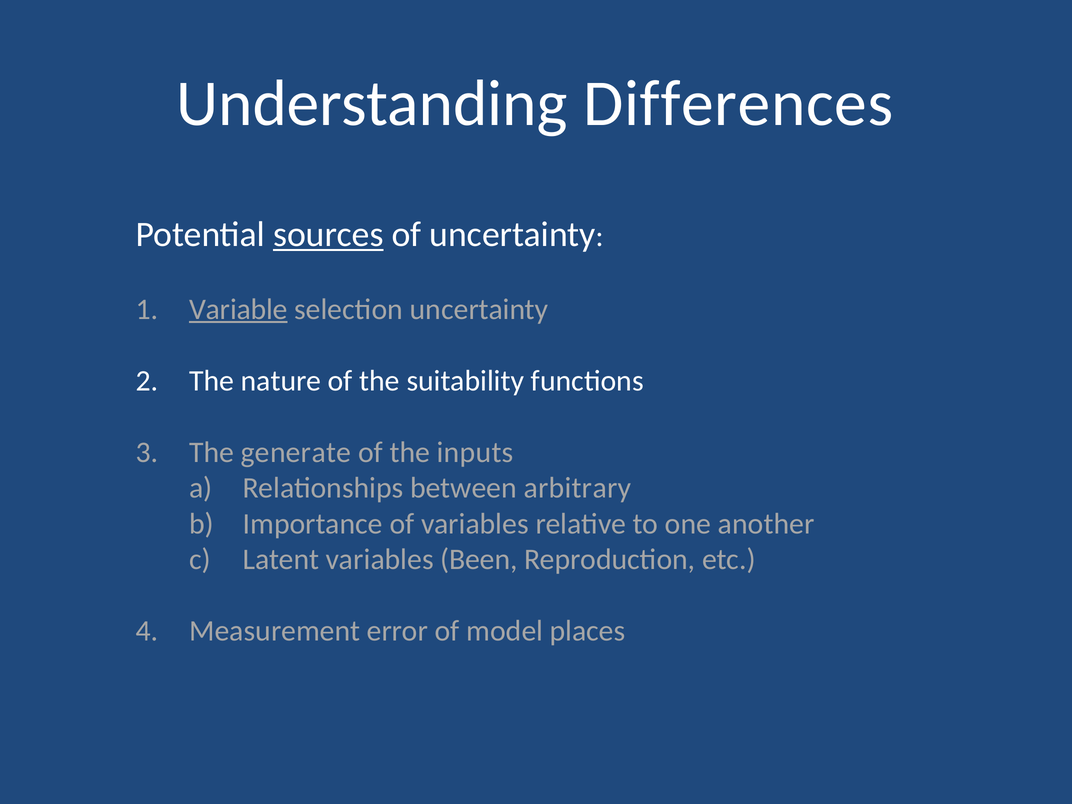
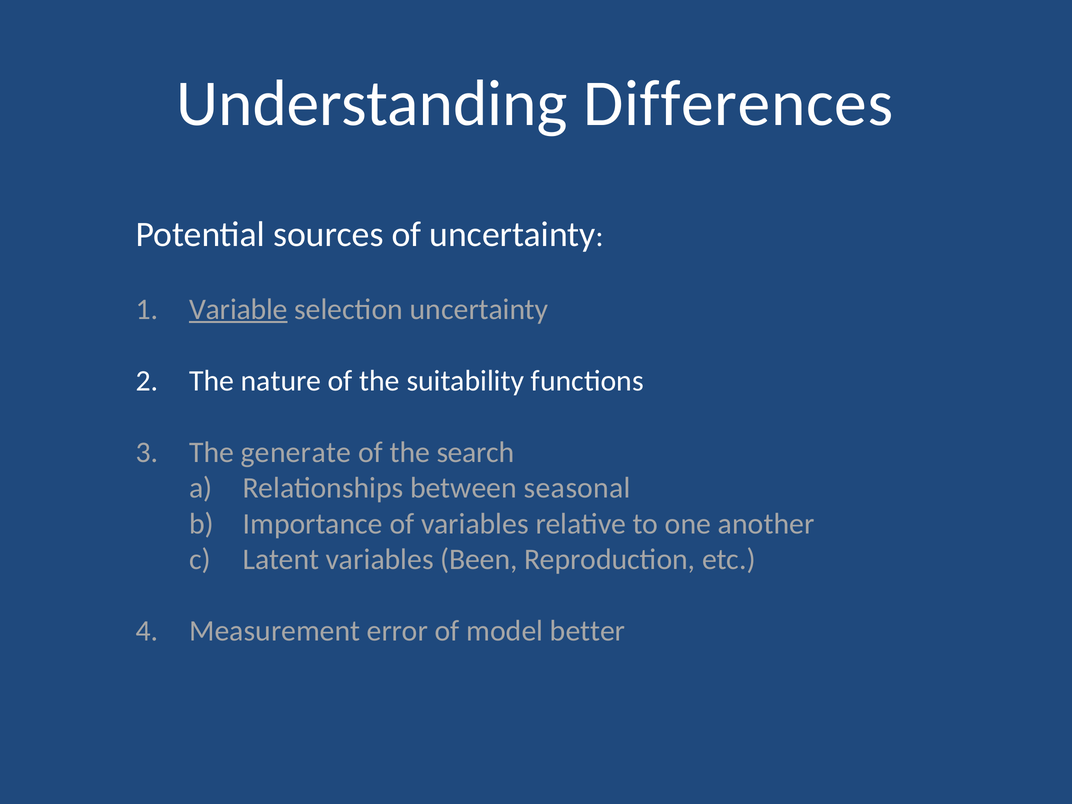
sources underline: present -> none
inputs: inputs -> search
arbitrary: arbitrary -> seasonal
places: places -> better
